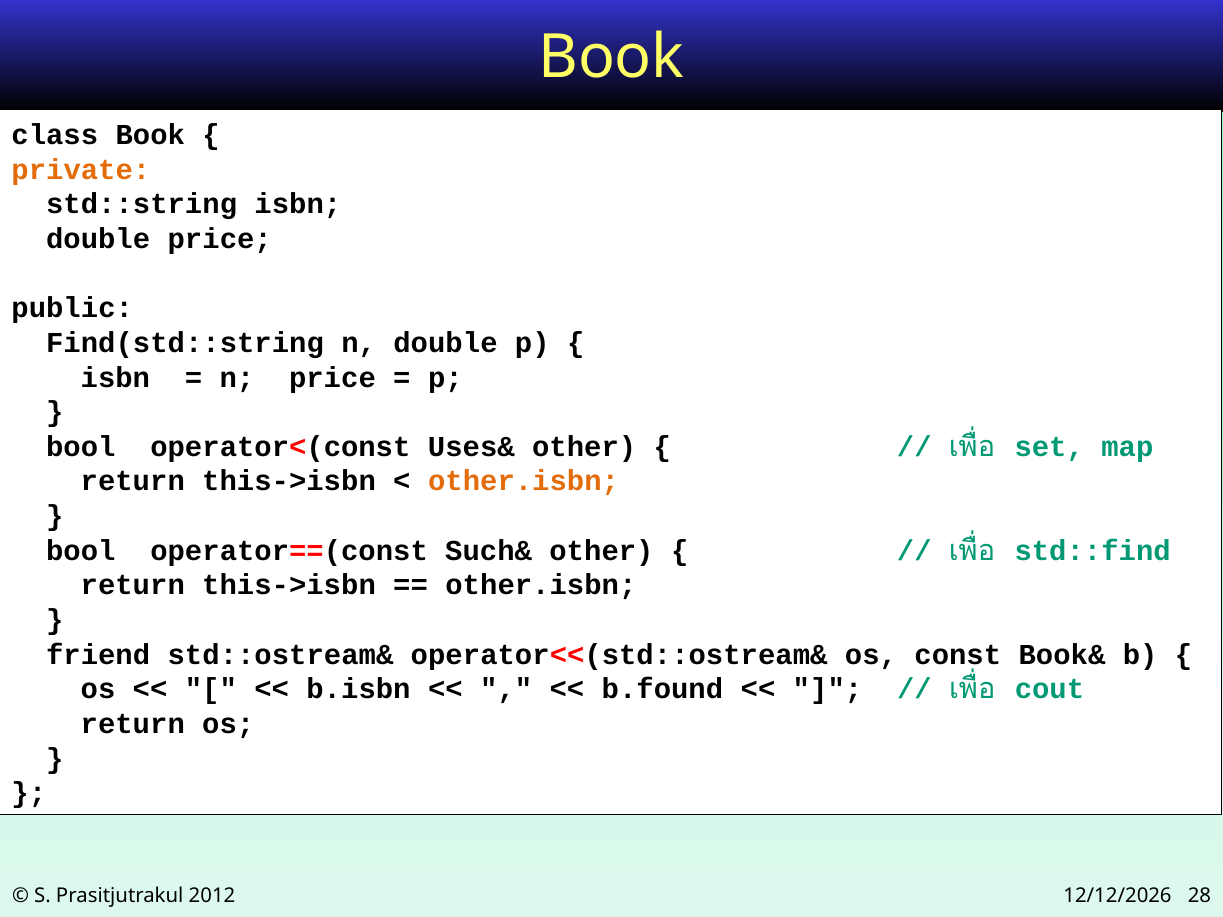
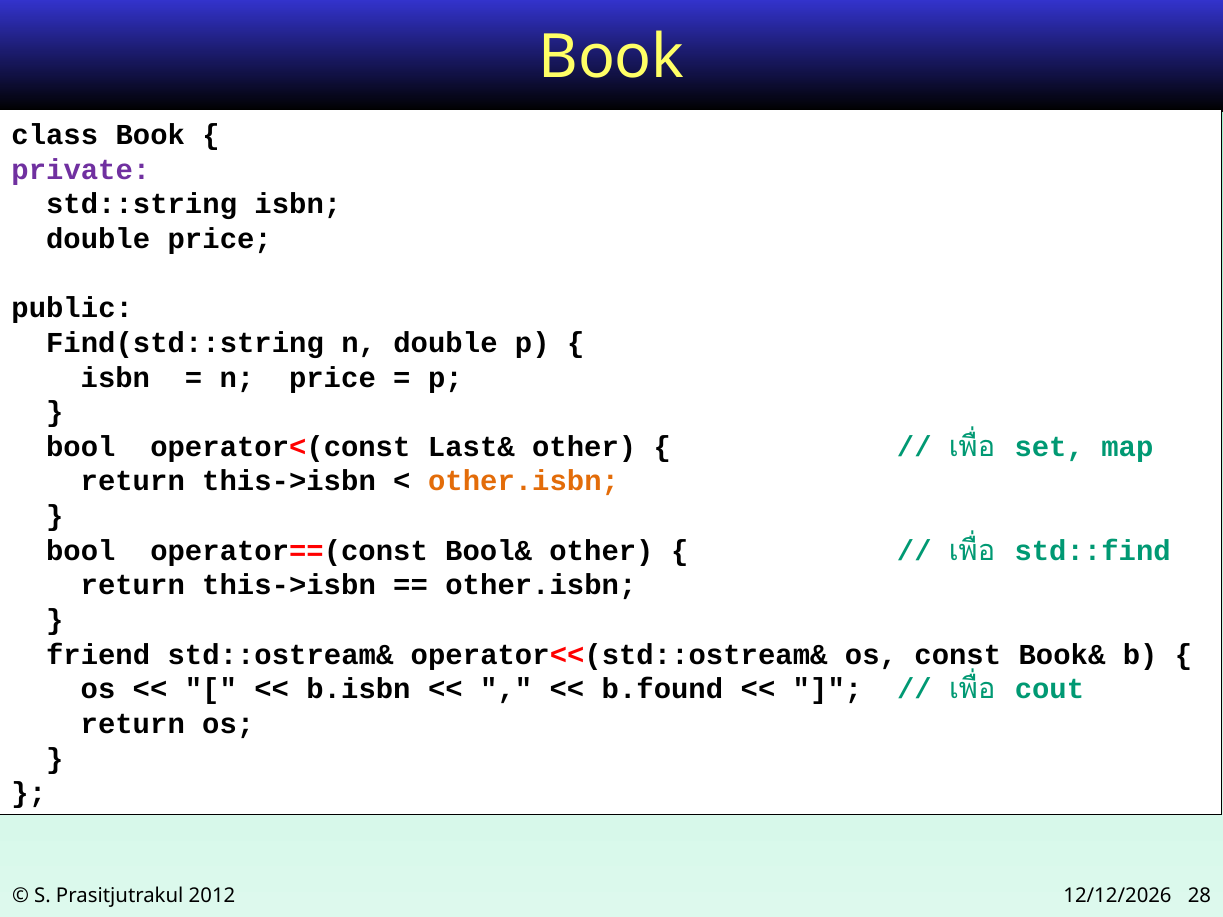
private colour: orange -> purple
Uses&: Uses& -> Last&
Such&: Such& -> Bool&
